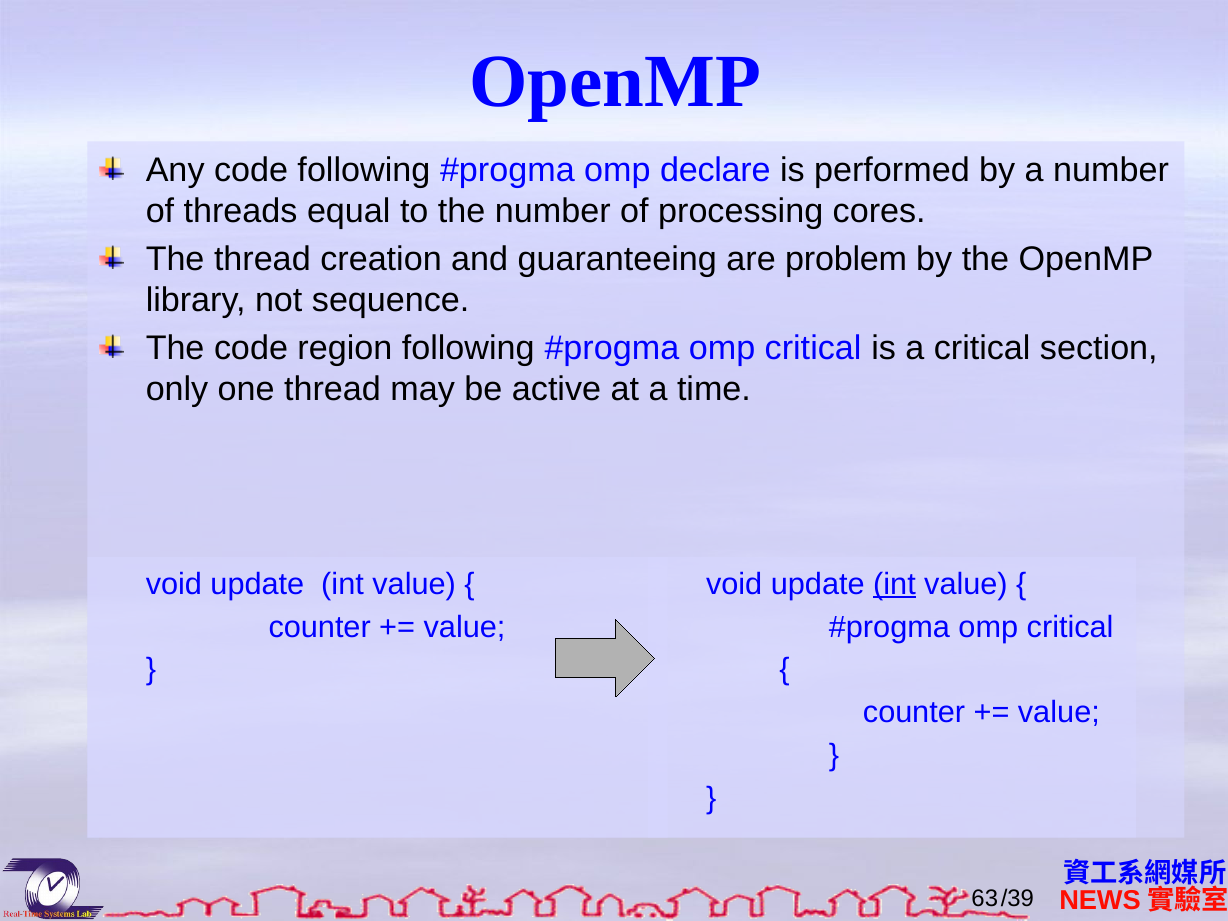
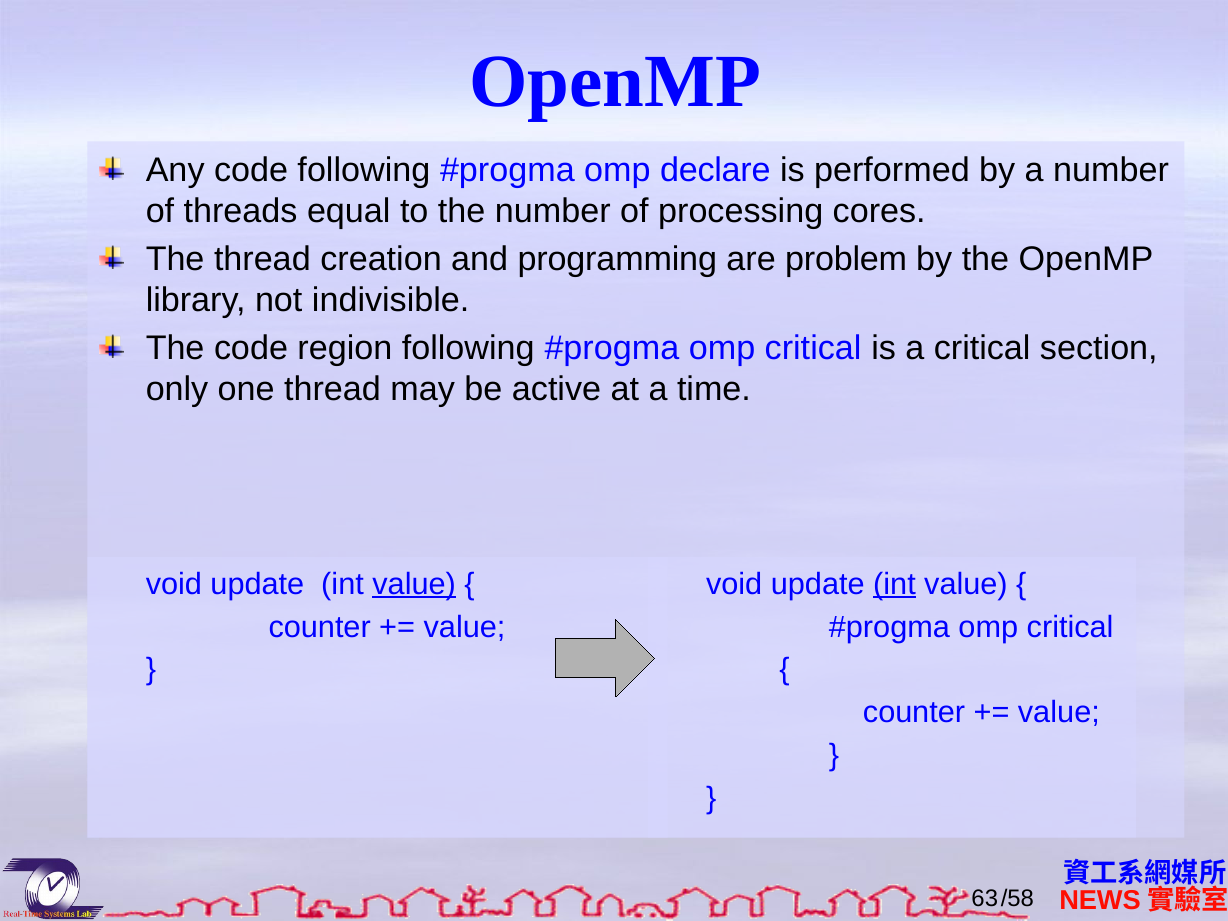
guaranteeing: guaranteeing -> programming
sequence: sequence -> indivisible
value at (414, 584) underline: none -> present
/39: /39 -> /58
